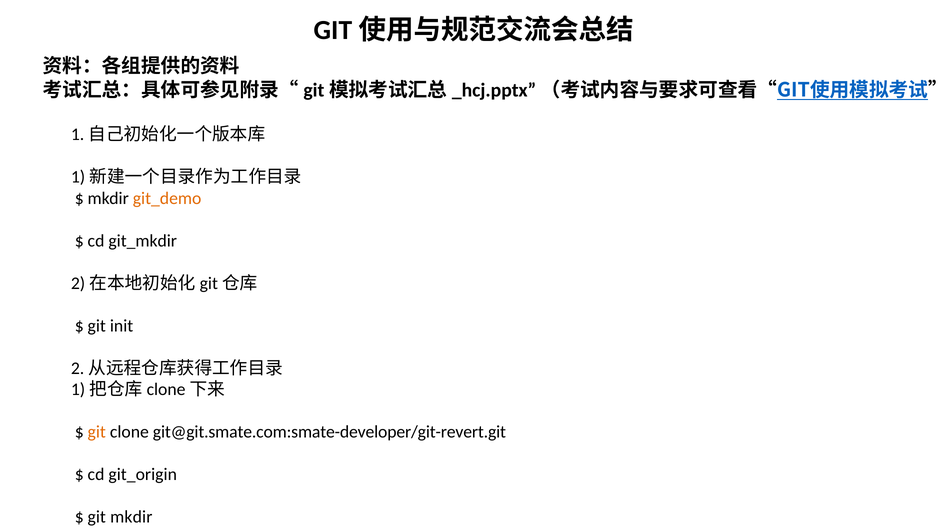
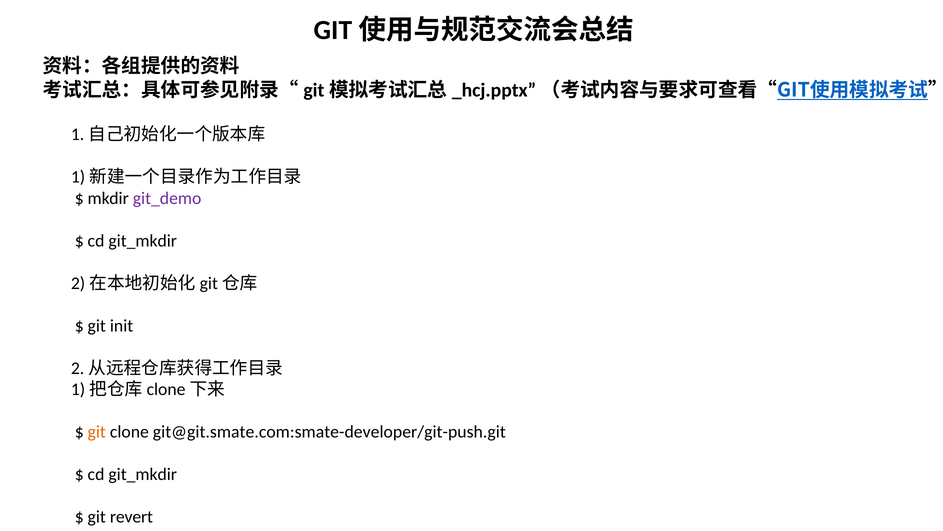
git_demo colour: orange -> purple
git@git.smate.com:smate-developer/git-revert.git: git@git.smate.com:smate-developer/git-revert.git -> git@git.smate.com:smate-developer/git-push.git
git_origin at (143, 474): git_origin -> git_mkdir
git mkdir: mkdir -> revert
